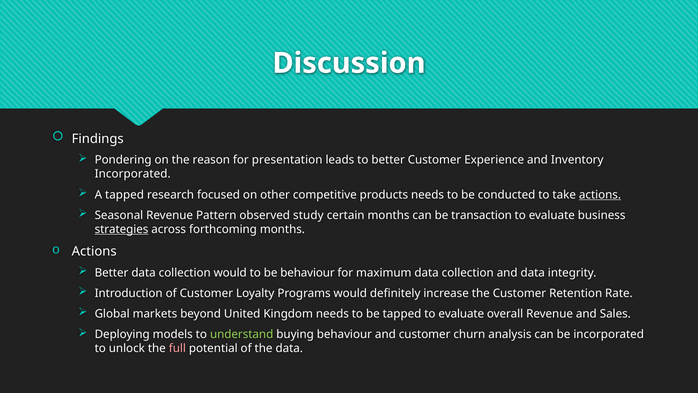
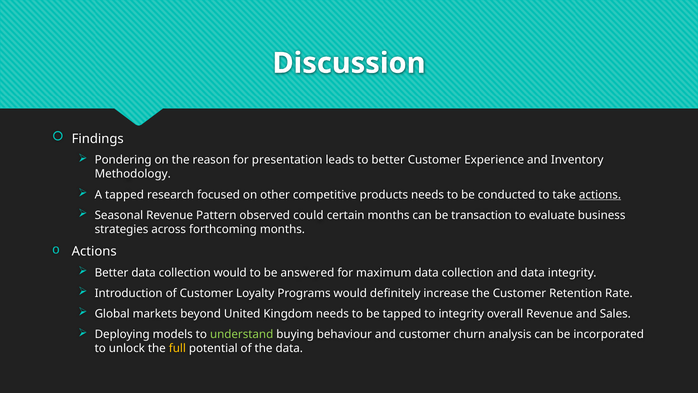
Incorporated at (133, 174): Incorporated -> Methodology
study: study -> could
strategies underline: present -> none
be behaviour: behaviour -> answered
tapped to evaluate: evaluate -> integrity
full colour: pink -> yellow
